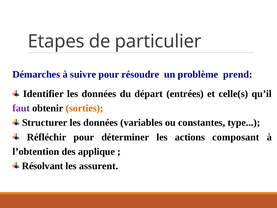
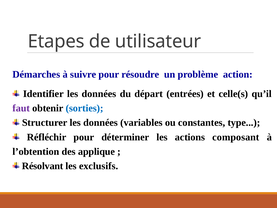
particulier: particulier -> utilisateur
prend: prend -> action
sorties colour: orange -> blue
assurent: assurent -> exclusifs
